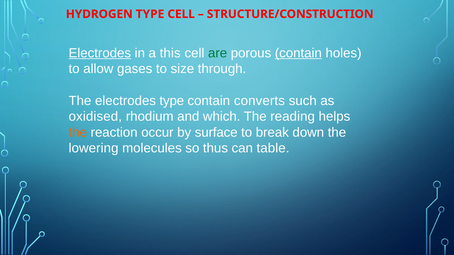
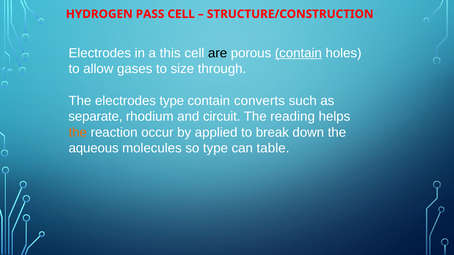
HYDROGEN TYPE: TYPE -> PASS
Electrodes at (100, 53) underline: present -> none
are colour: green -> black
oxidised: oxidised -> separate
which: which -> circuit
surface: surface -> applied
lowering: lowering -> aqueous
so thus: thus -> type
